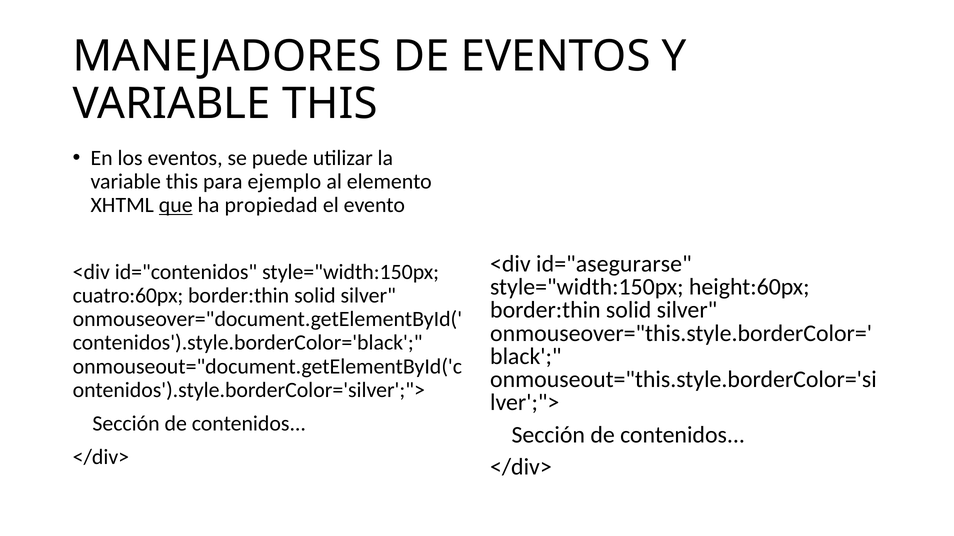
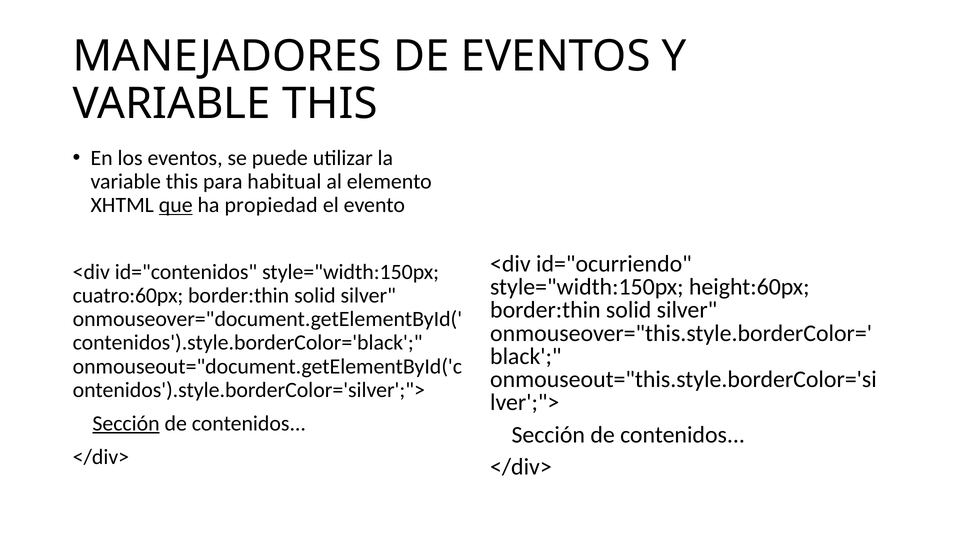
ejemplo: ejemplo -> habitual
id="asegurarse: id="asegurarse -> id="ocurriendo
Sección at (126, 424) underline: none -> present
